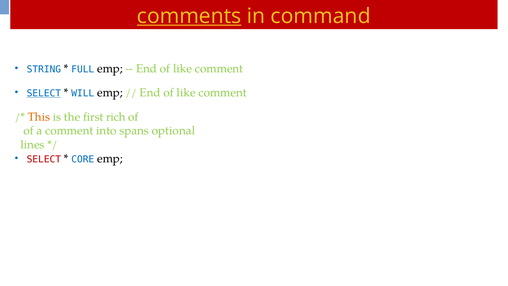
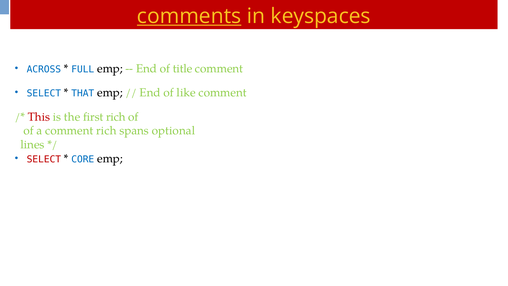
command: command -> keyspaces
STRING: STRING -> ACROSS
like at (183, 69): like -> title
SELECT at (44, 93) underline: present -> none
WILL: WILL -> THAT
This colour: orange -> red
comment into: into -> rich
